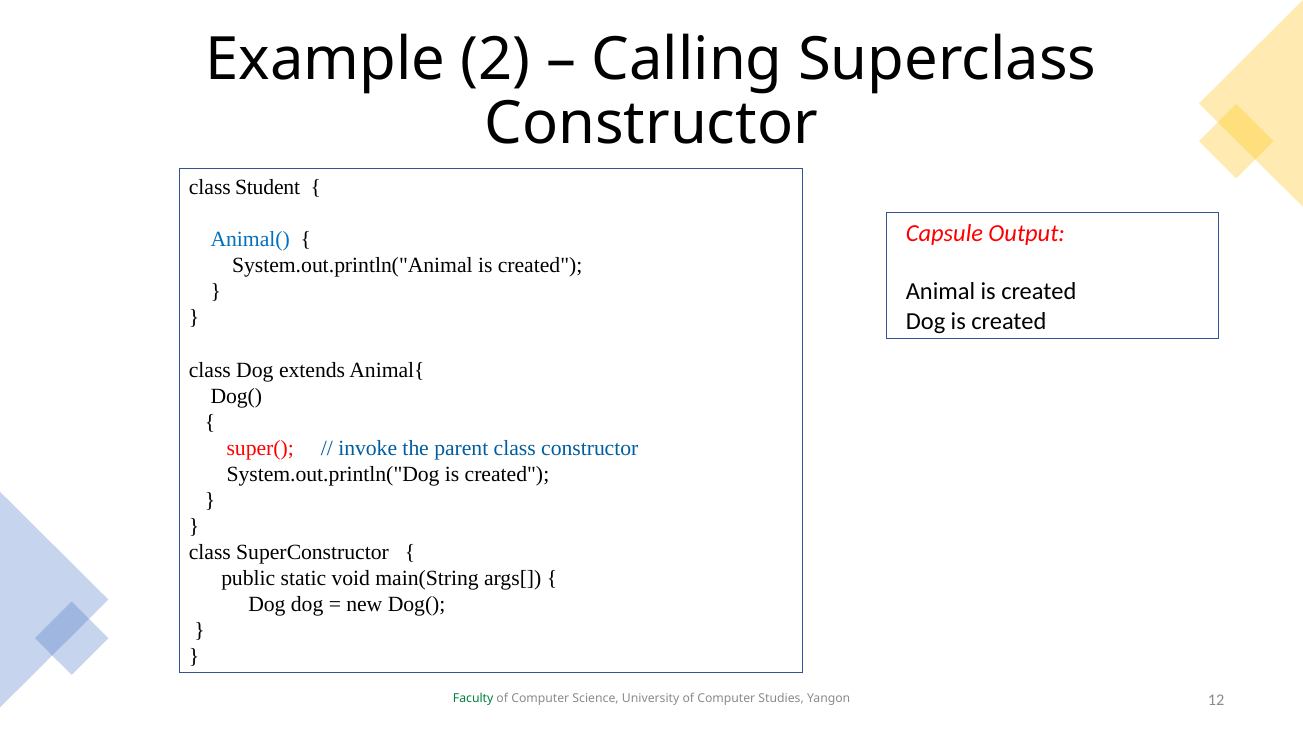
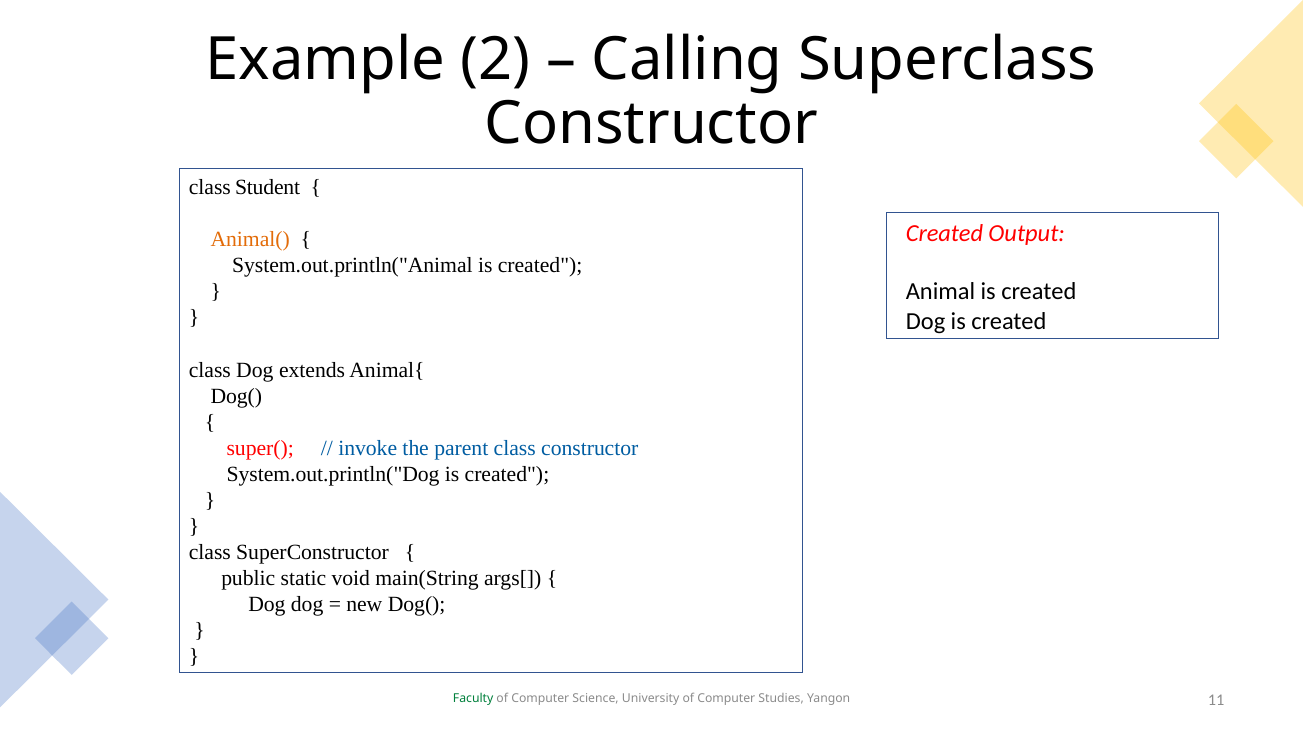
Capsule at (944, 233): Capsule -> Created
Animal( colour: blue -> orange
12: 12 -> 11
